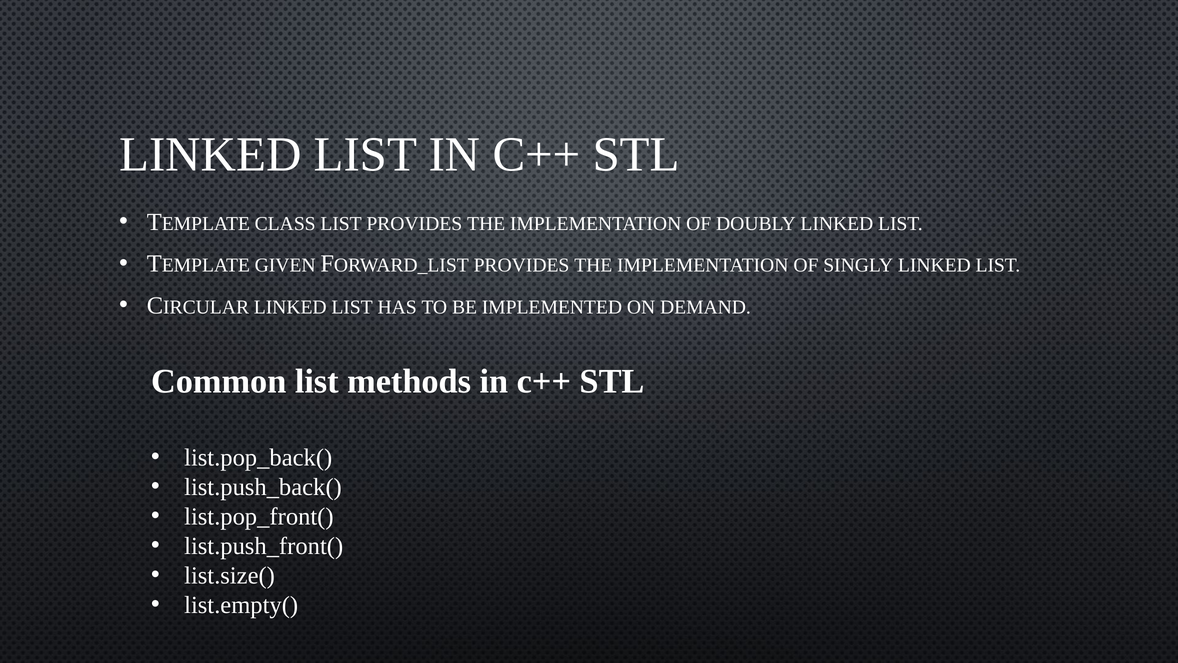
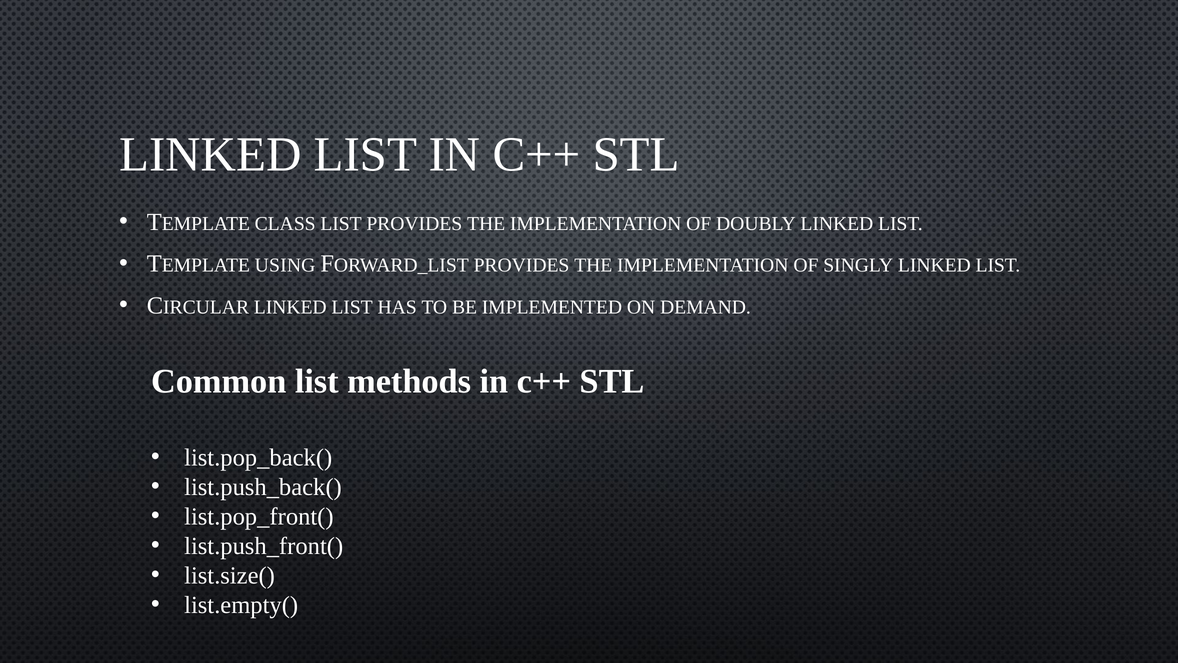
GIVEN: GIVEN -> USING
